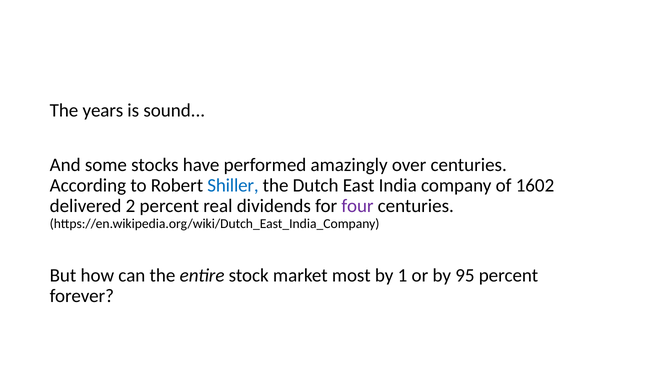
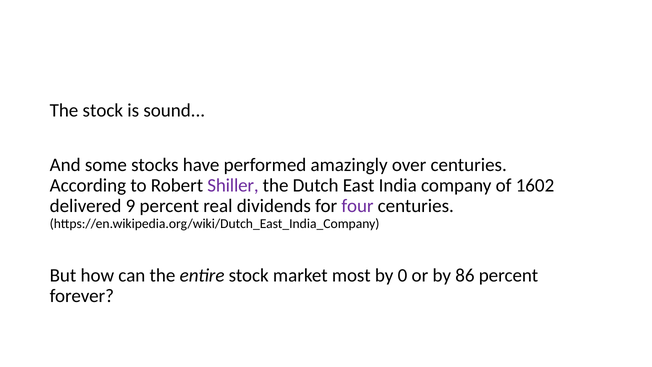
The years: years -> stock
Shiller colour: blue -> purple
2: 2 -> 9
1: 1 -> 0
95: 95 -> 86
